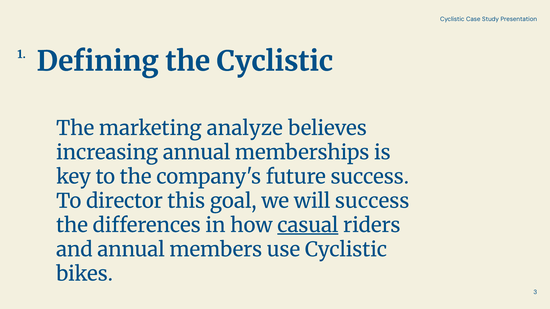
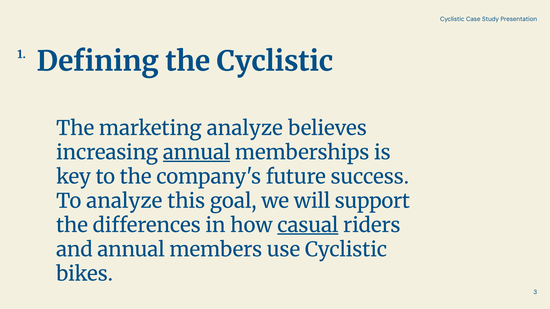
annual at (197, 153) underline: none -> present
To director: director -> analyze
will success: success -> support
